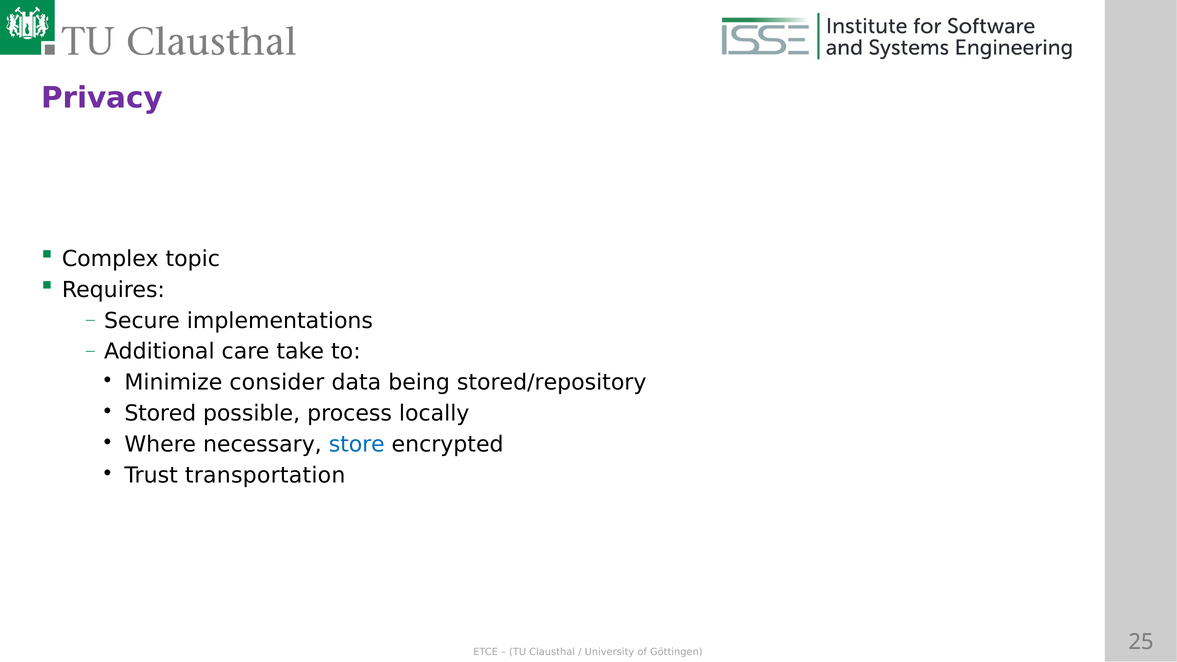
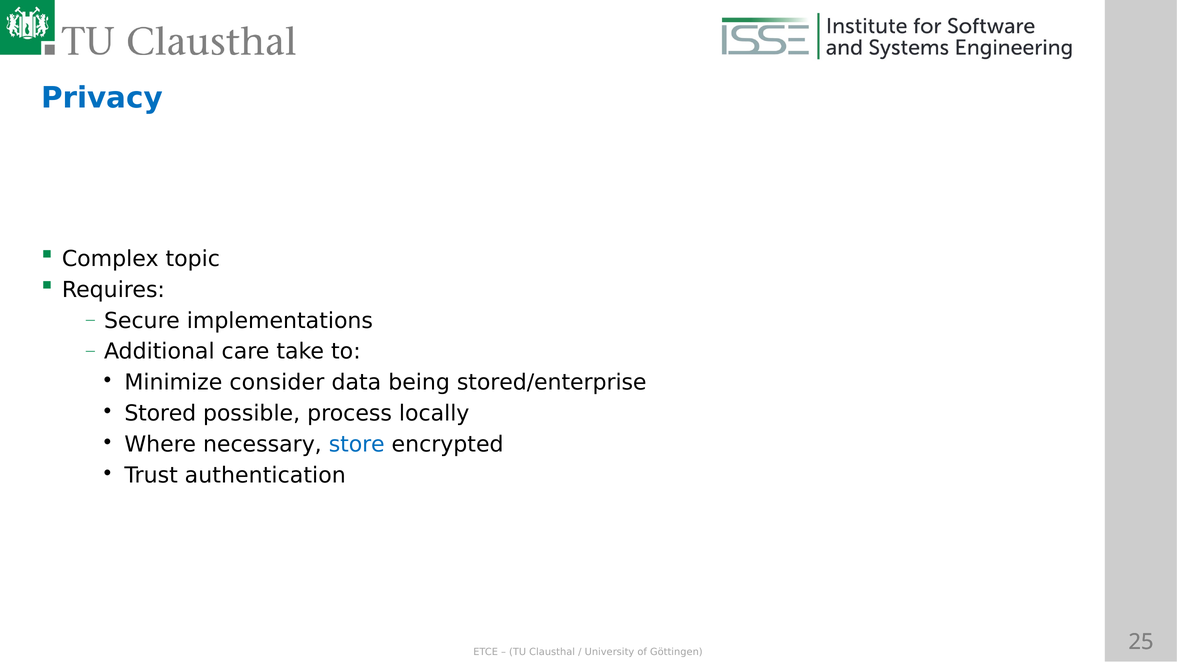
Privacy colour: purple -> blue
stored/repository: stored/repository -> stored/enterprise
transportation: transportation -> authentication
